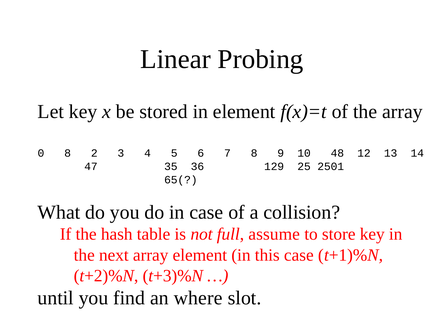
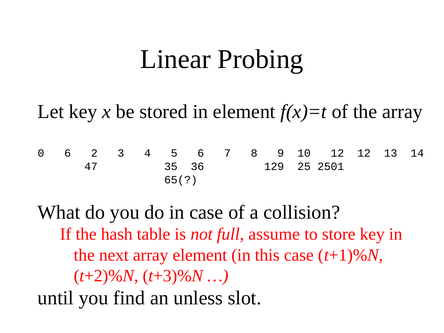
0 8: 8 -> 6
10 48: 48 -> 12
where: where -> unless
